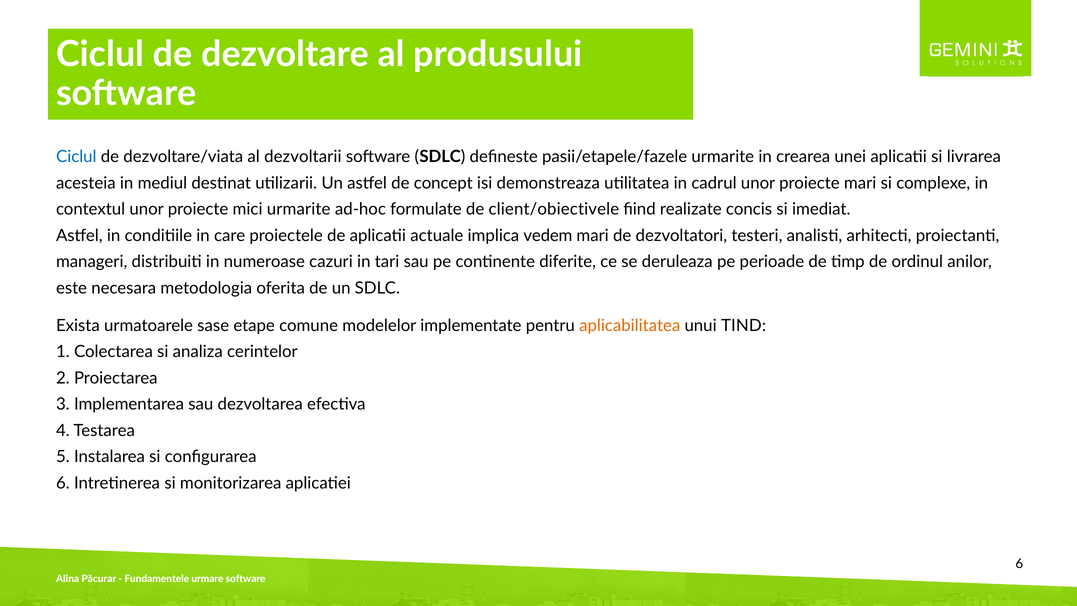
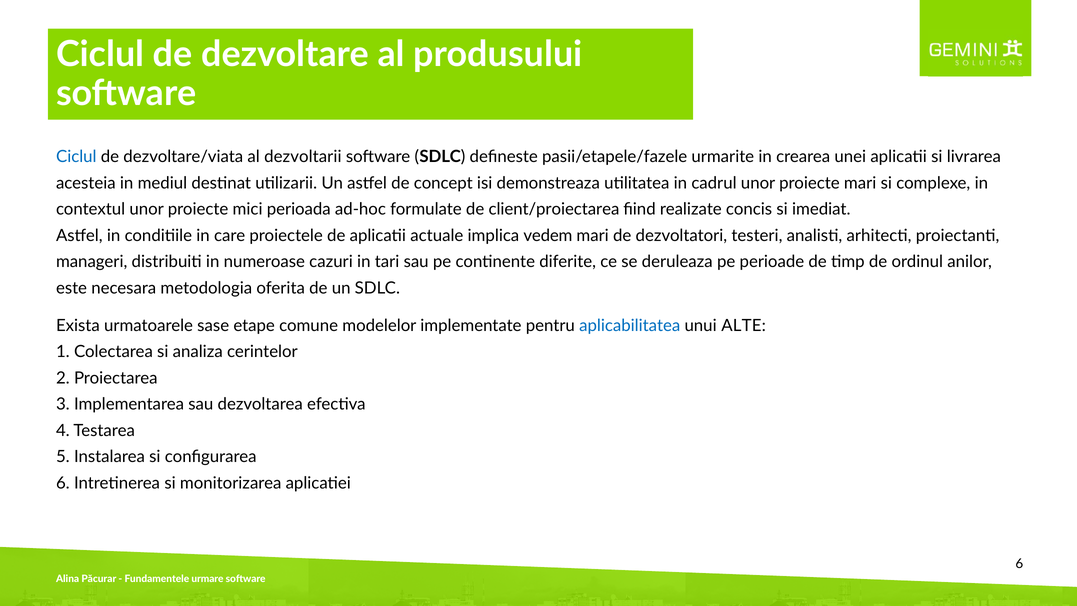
mici urmarite: urmarite -> perioada
client/obiectivele: client/obiectivele -> client/proiectarea
aplicabilitatea colour: orange -> blue
TIND: TIND -> ALTE
